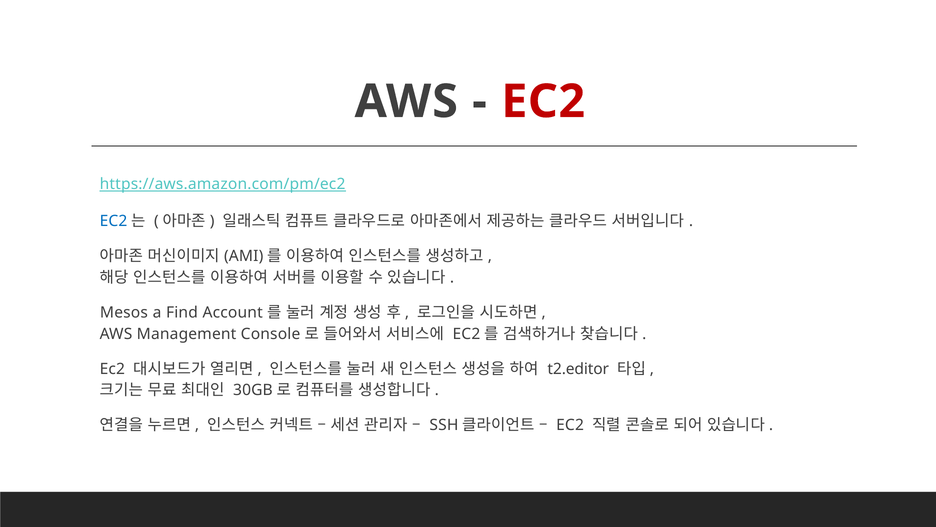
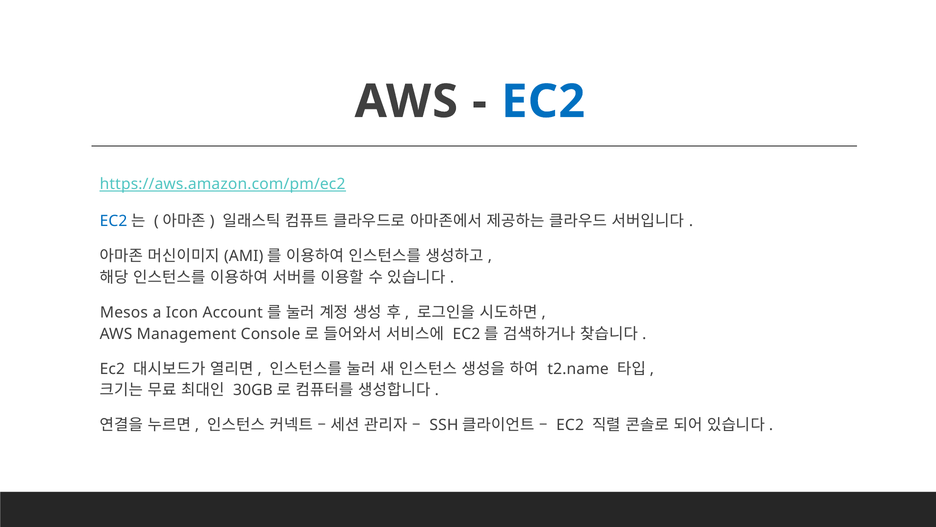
EC2 at (543, 102) colour: red -> blue
Find: Find -> Icon
t2.editor: t2.editor -> t2.name
